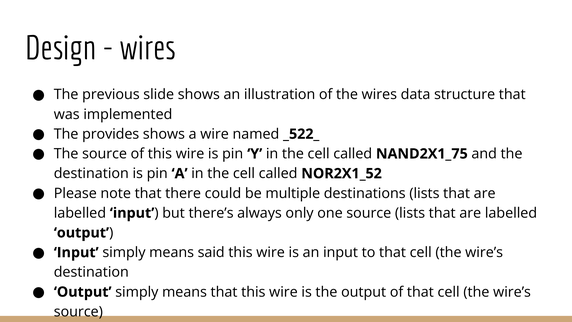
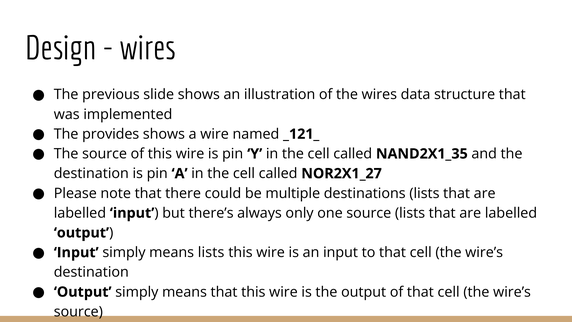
_522_: _522_ -> _121_
NAND2X1_75: NAND2X1_75 -> NAND2X1_35
NOR2X1_52: NOR2X1_52 -> NOR2X1_27
means said: said -> lists
